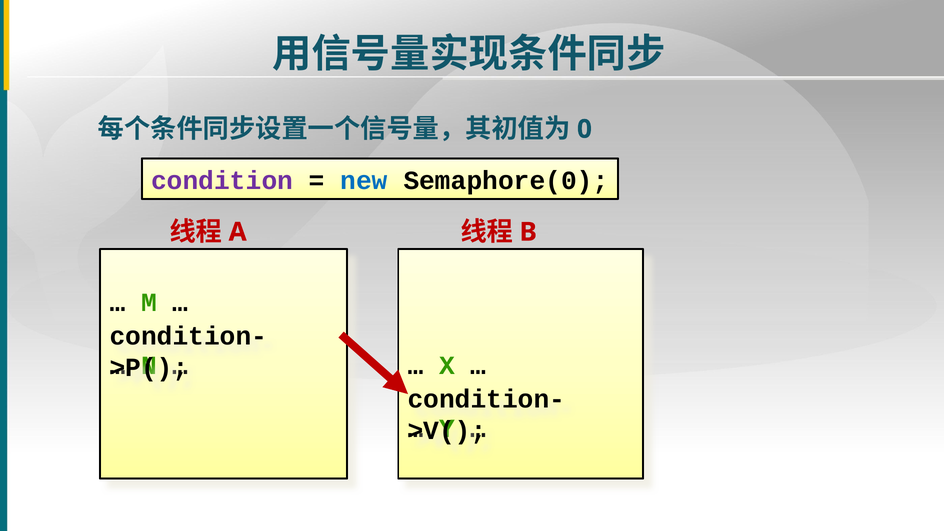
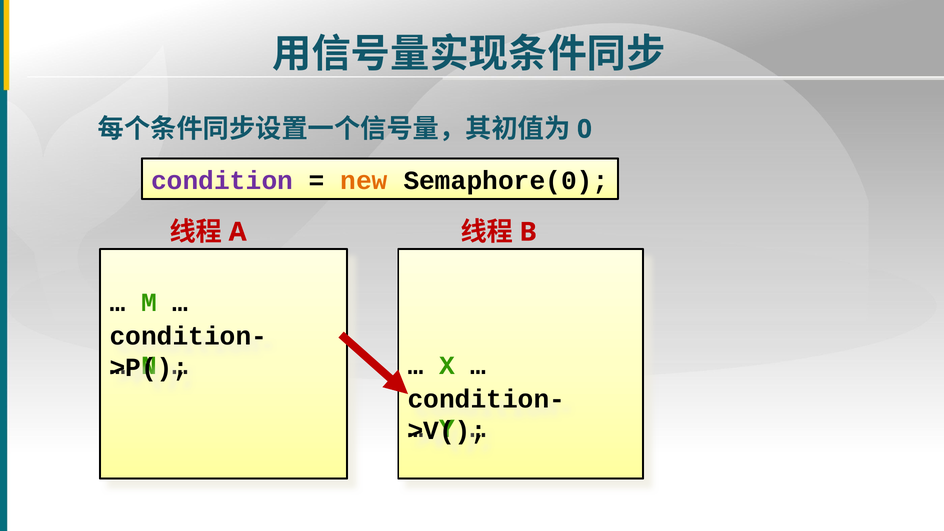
new colour: blue -> orange
